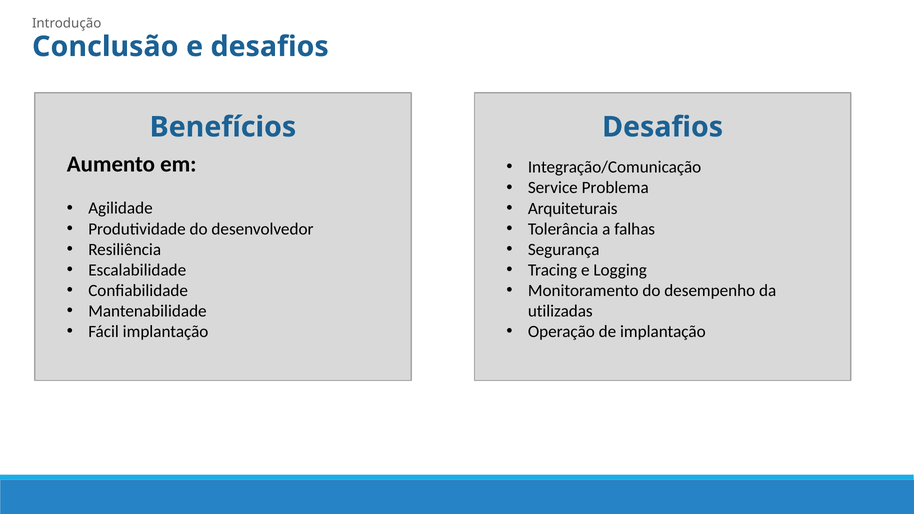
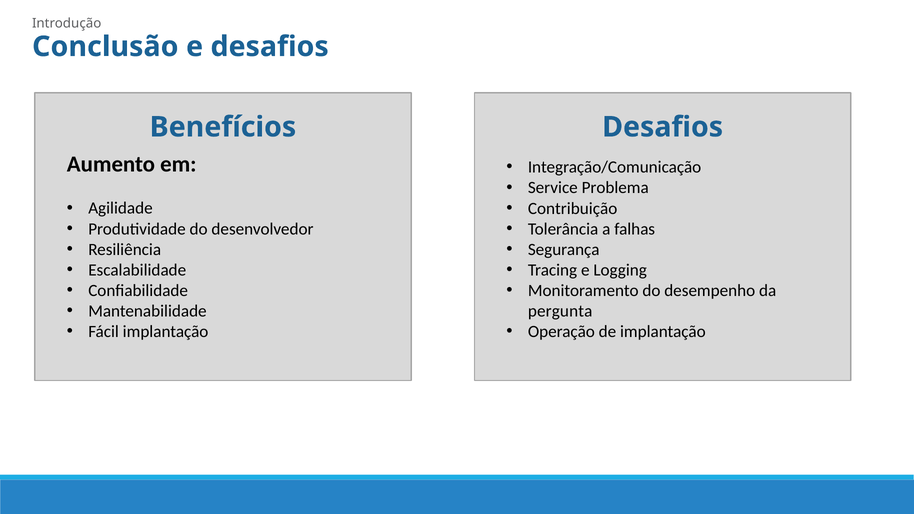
Arquiteturais: Arquiteturais -> Contribuição
utilizadas: utilizadas -> pergunta
